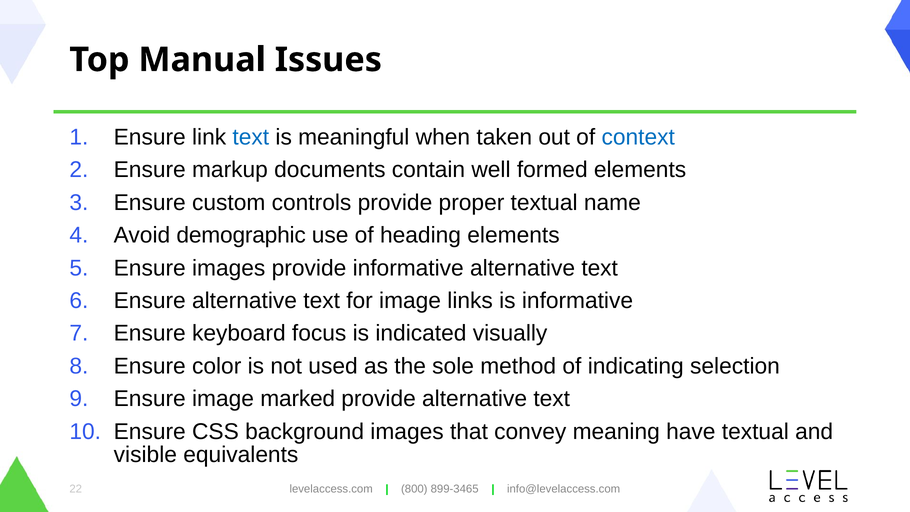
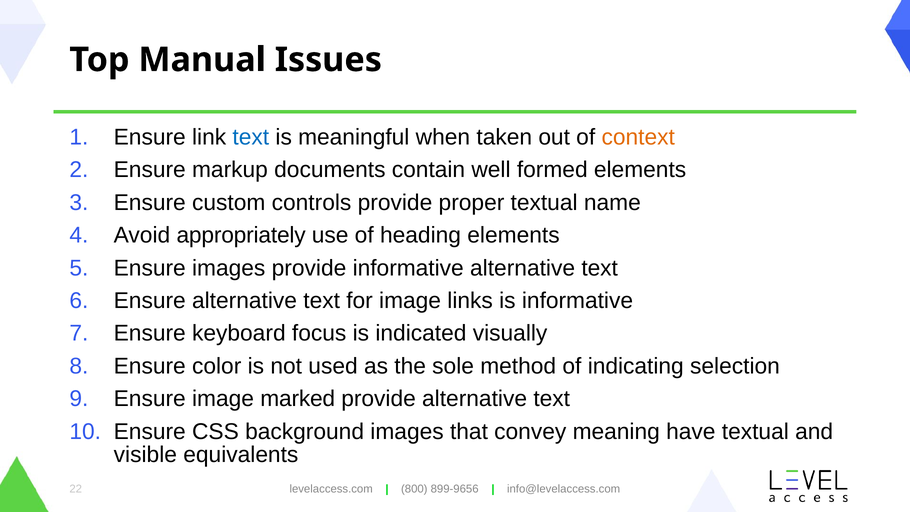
context colour: blue -> orange
demographic: demographic -> appropriately
899-3465: 899-3465 -> 899-9656
